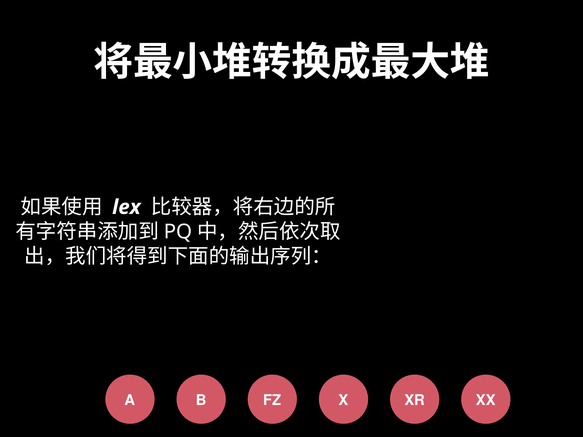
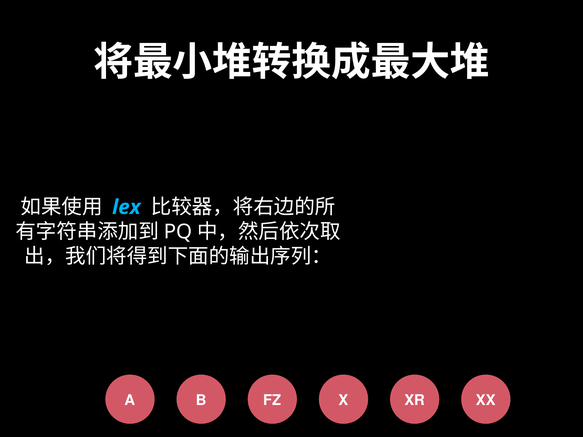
lex colour: white -> light blue
